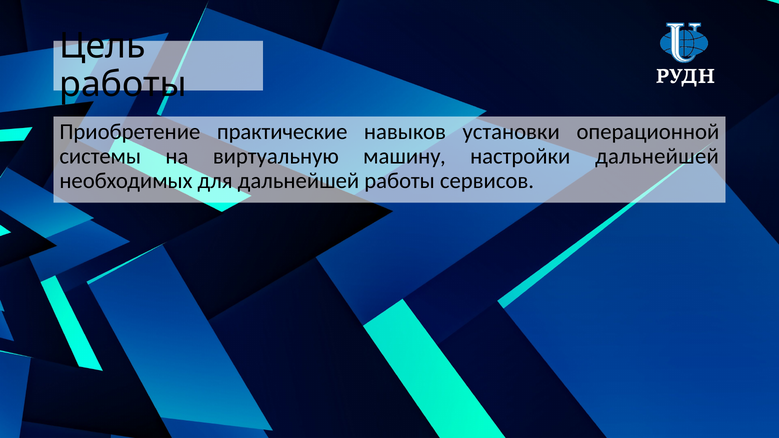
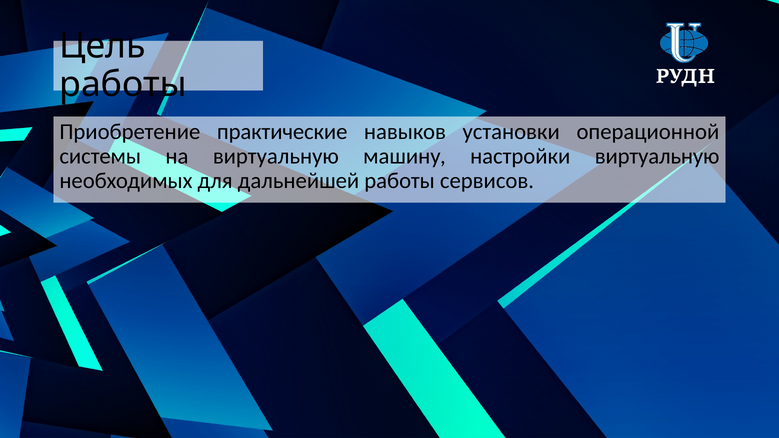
настройки дальнейшей: дальнейшей -> виртуальную
